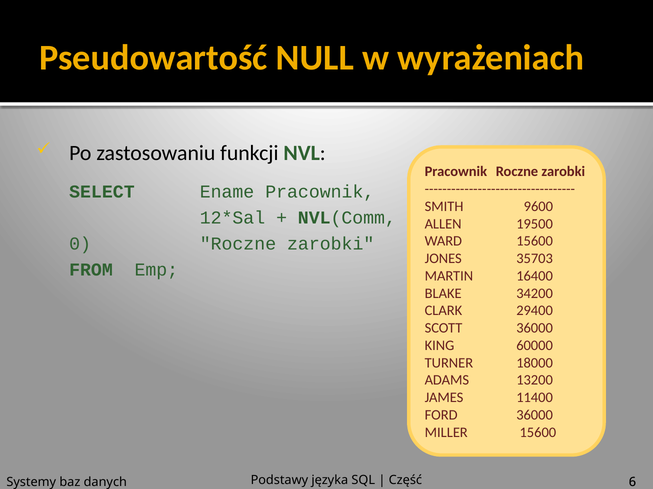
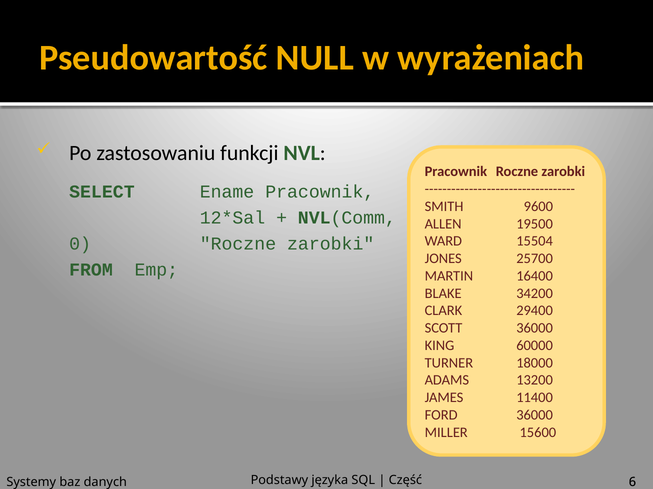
WARD 15600: 15600 -> 15504
35703: 35703 -> 25700
